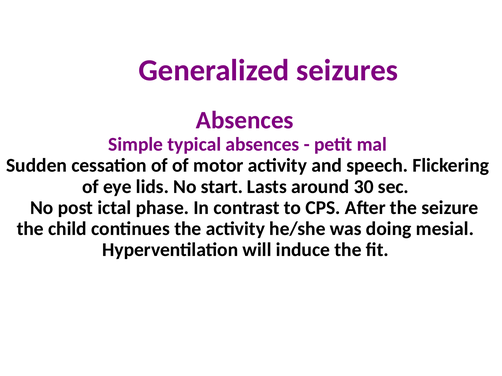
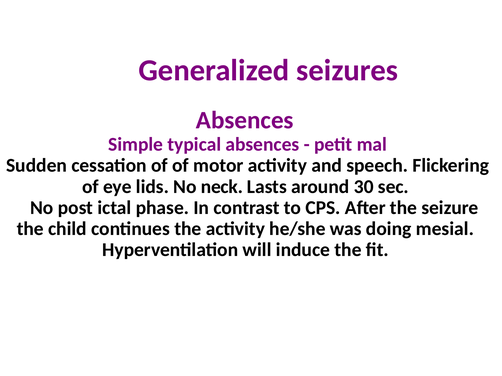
start: start -> neck
